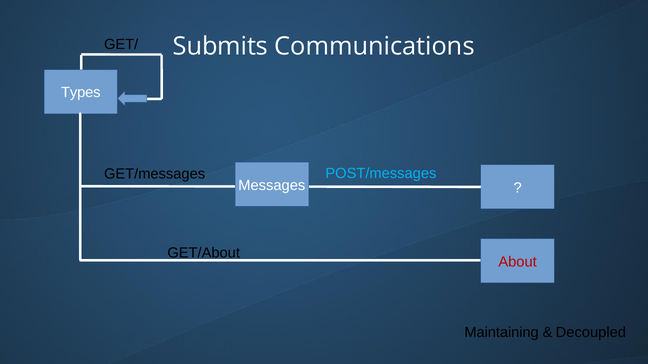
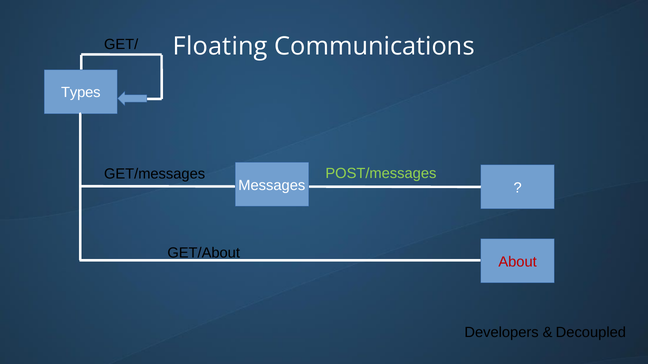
Submits: Submits -> Floating
POST/messages colour: light blue -> light green
Maintaining: Maintaining -> Developers
